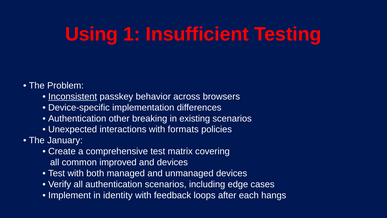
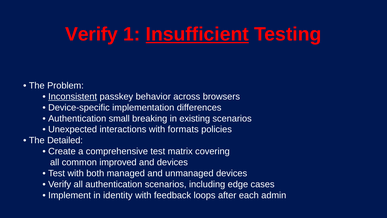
Using at (92, 34): Using -> Verify
Insufficient underline: none -> present
other: other -> small
January: January -> Detailed
hangs: hangs -> admin
